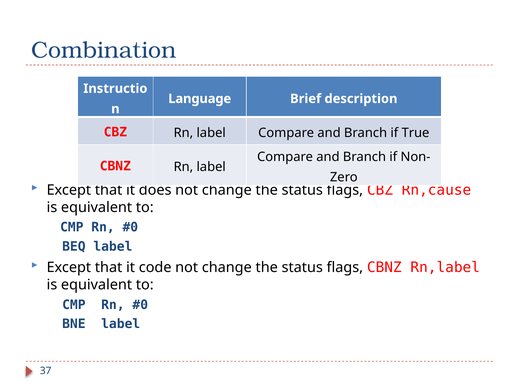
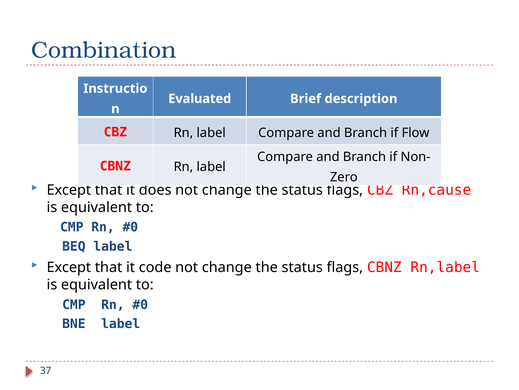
Language: Language -> Evaluated
True: True -> Flow
